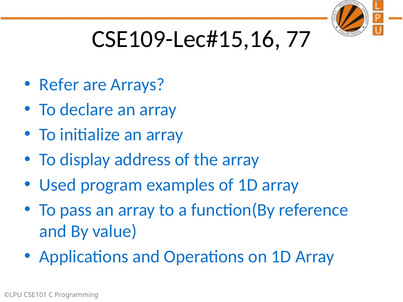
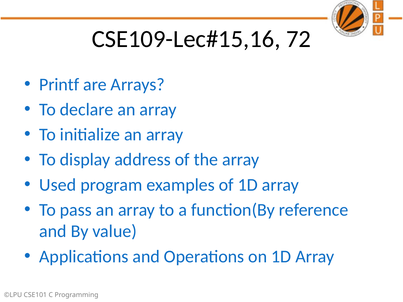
77: 77 -> 72
Refer: Refer -> Printf
